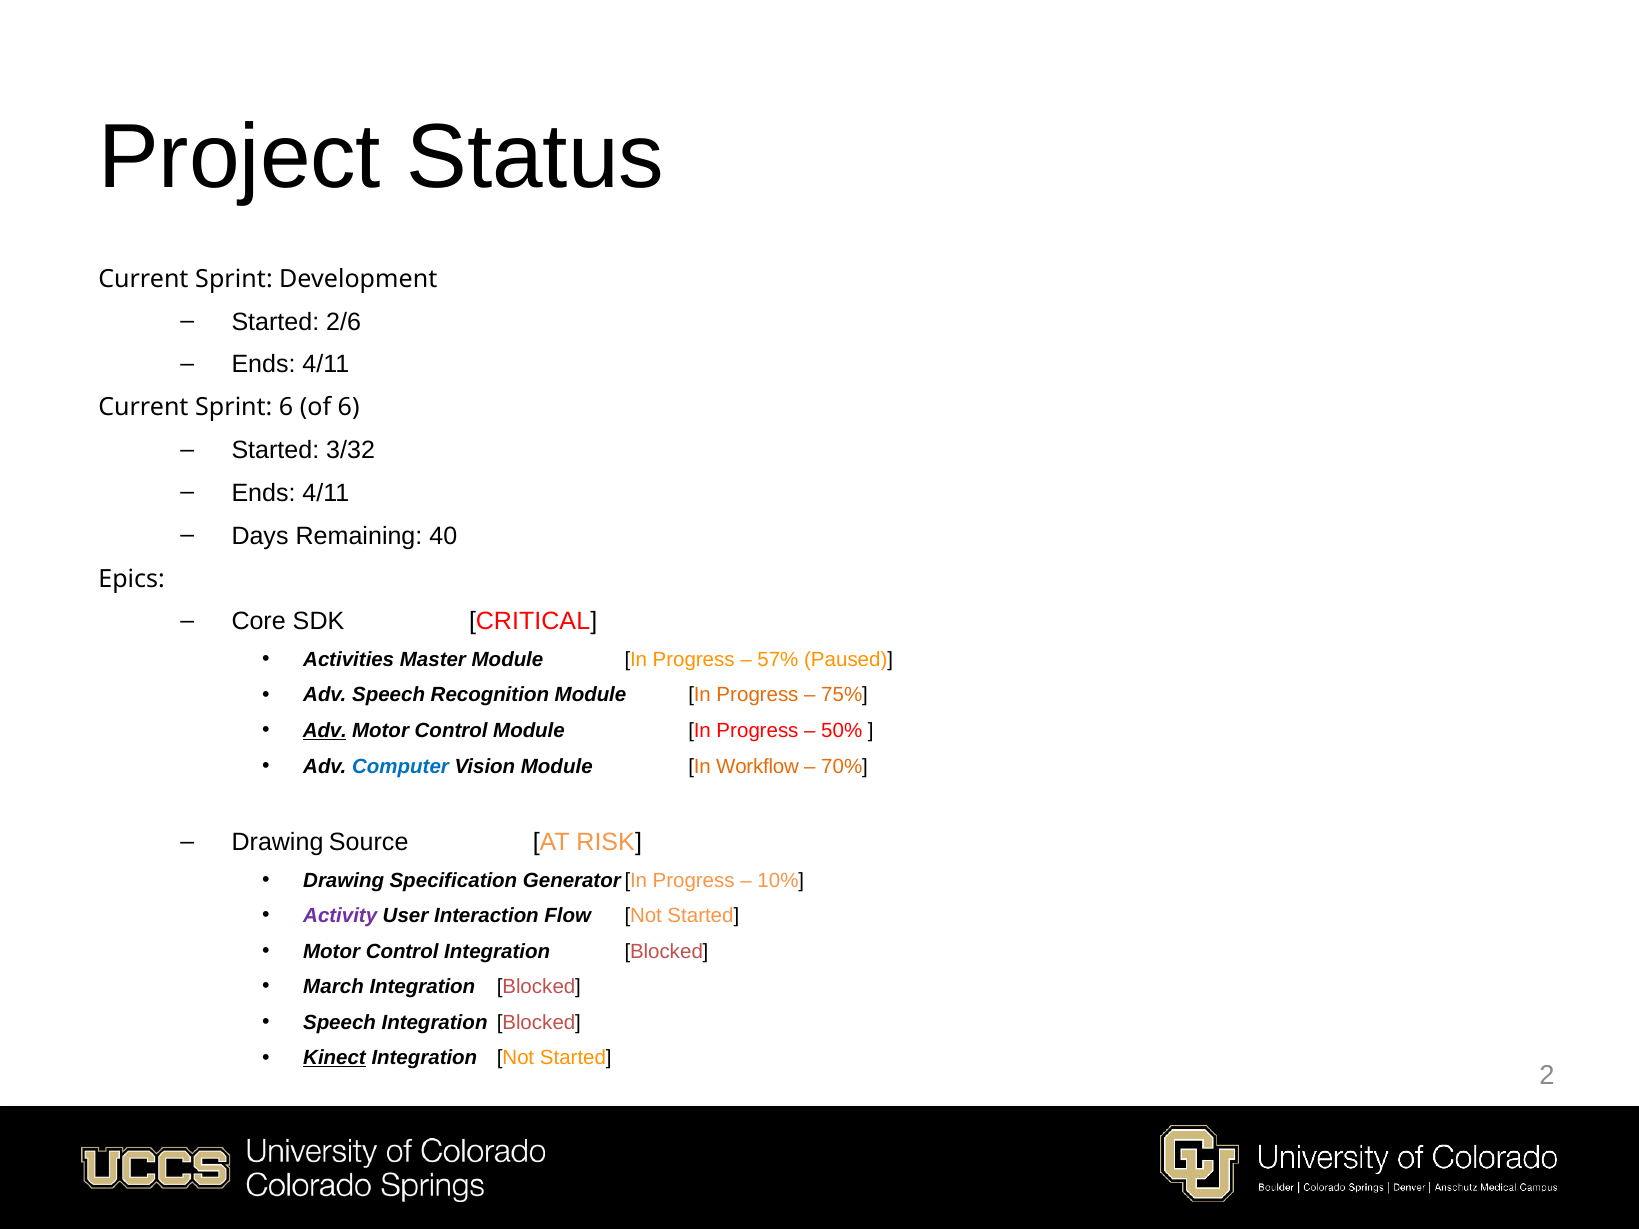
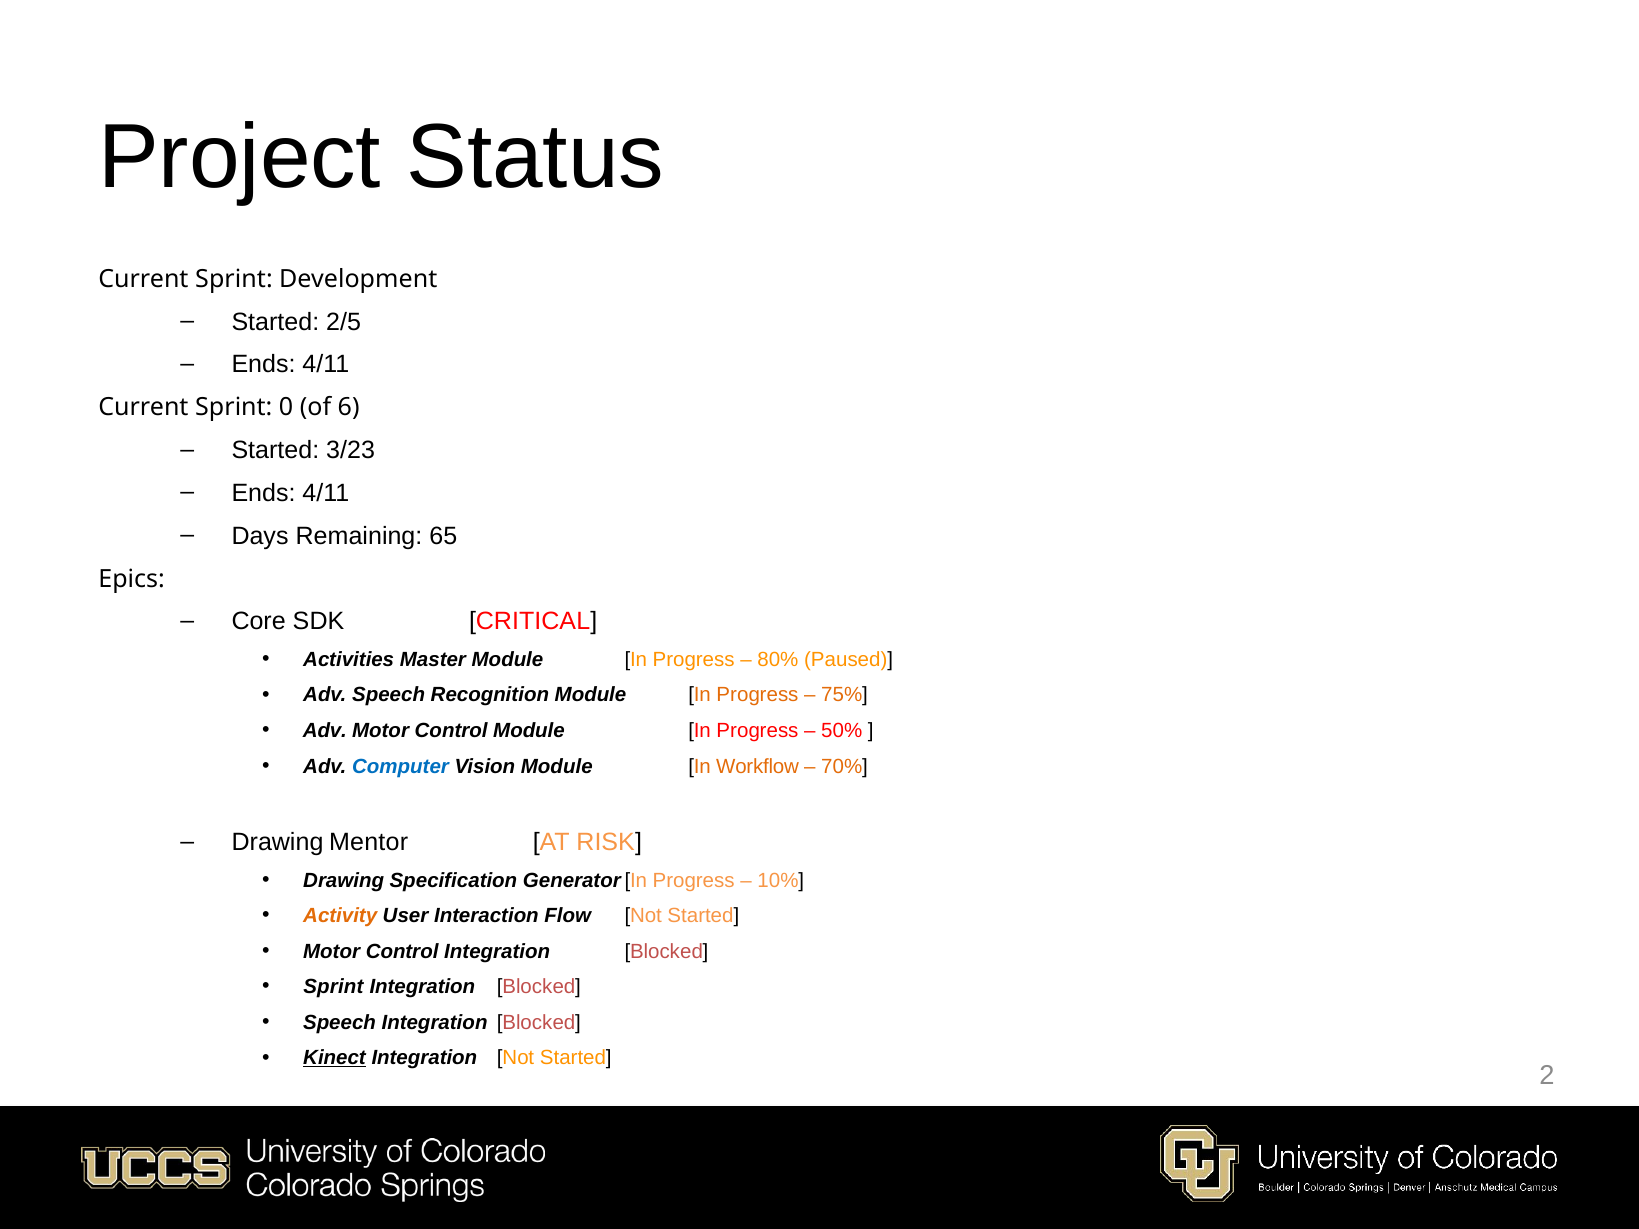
2/6: 2/6 -> 2/5
Sprint 6: 6 -> 0
3/32: 3/32 -> 3/23
40: 40 -> 65
57%: 57% -> 80%
Adv at (325, 731) underline: present -> none
Source: Source -> Mentor
Activity colour: purple -> orange
March at (333, 987): March -> Sprint
